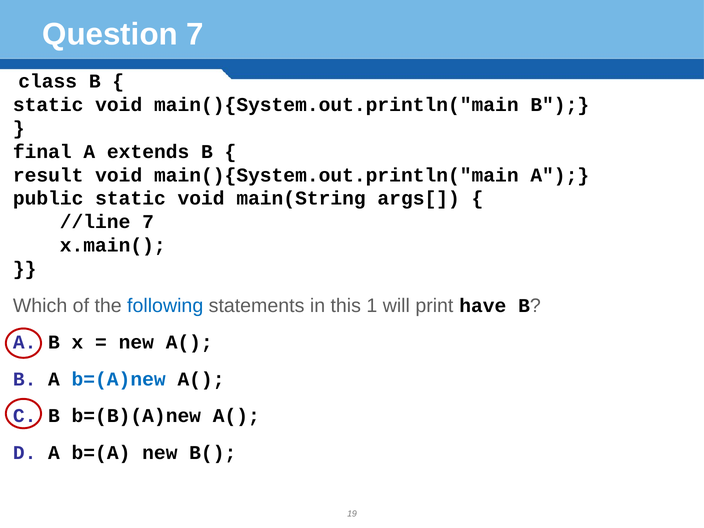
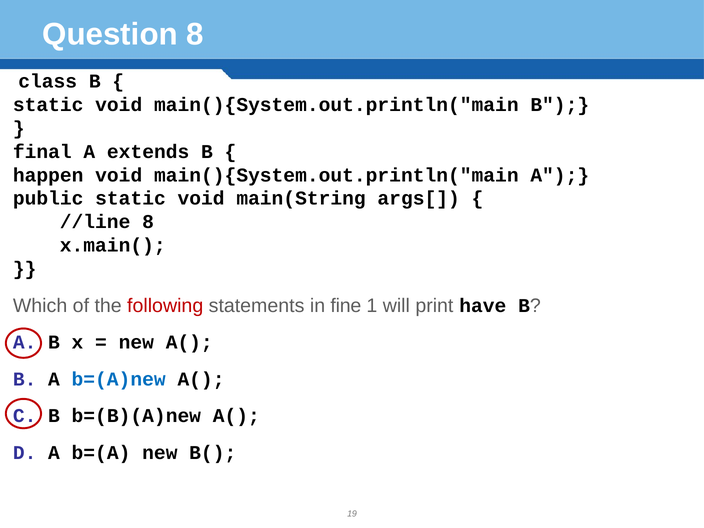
Question 7: 7 -> 8
result: result -> happen
//line 7: 7 -> 8
following colour: blue -> red
this: this -> fine
